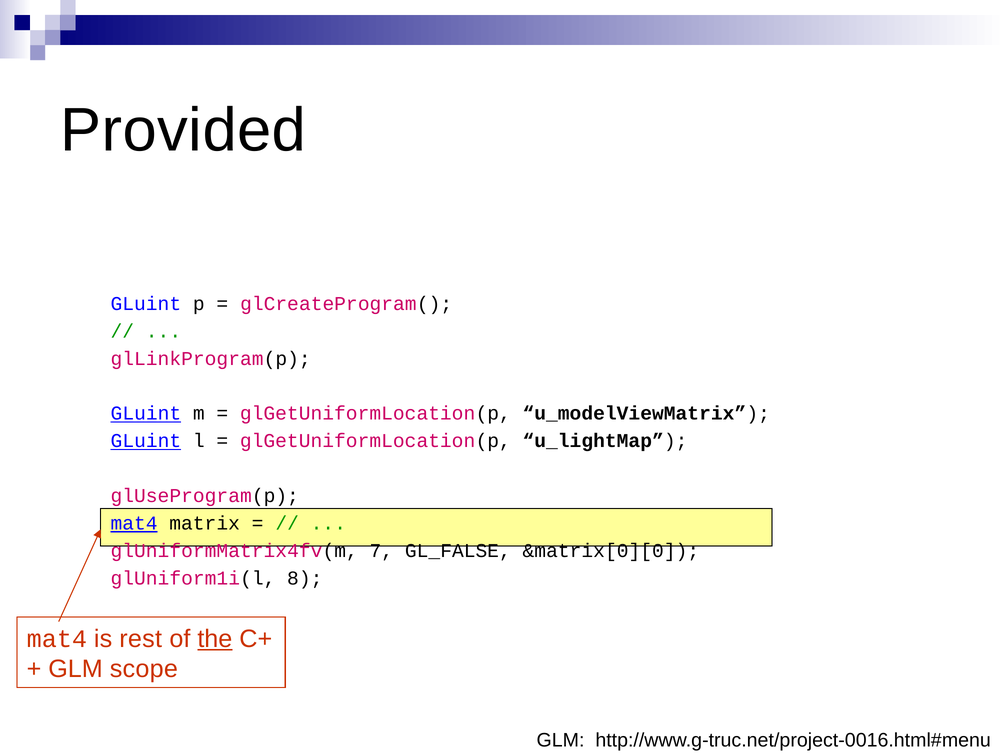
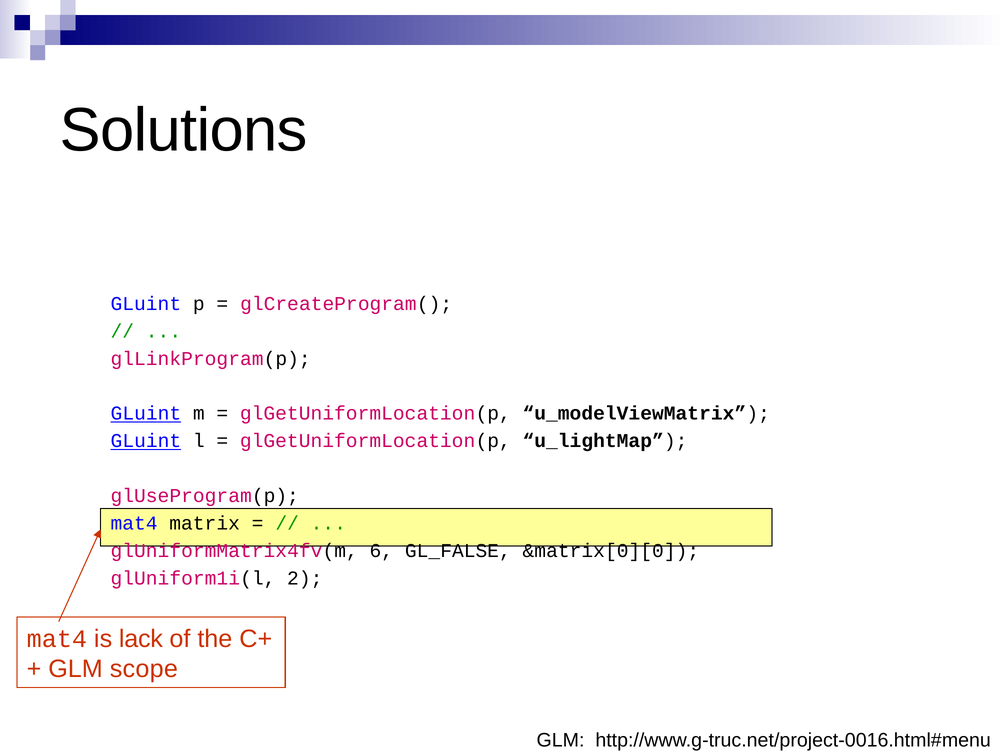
Provided: Provided -> Solutions
mat4 at (134, 523) underline: present -> none
7: 7 -> 6
8: 8 -> 2
rest: rest -> lack
the underline: present -> none
